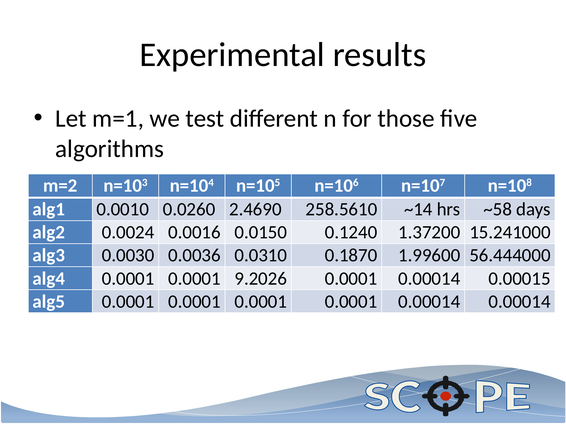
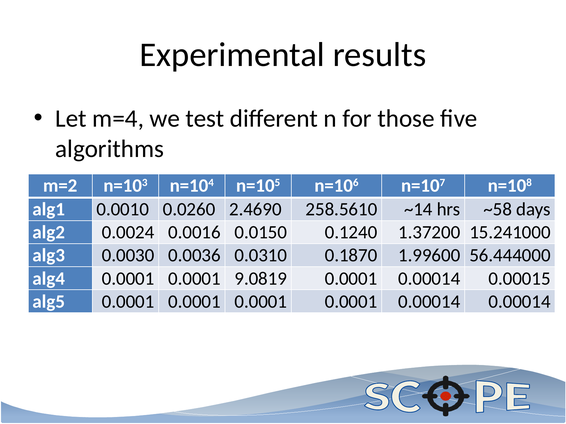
m=1: m=1 -> m=4
9.2026: 9.2026 -> 9.0819
